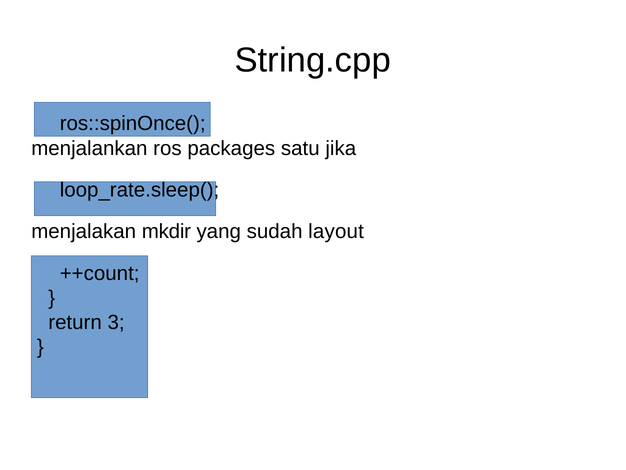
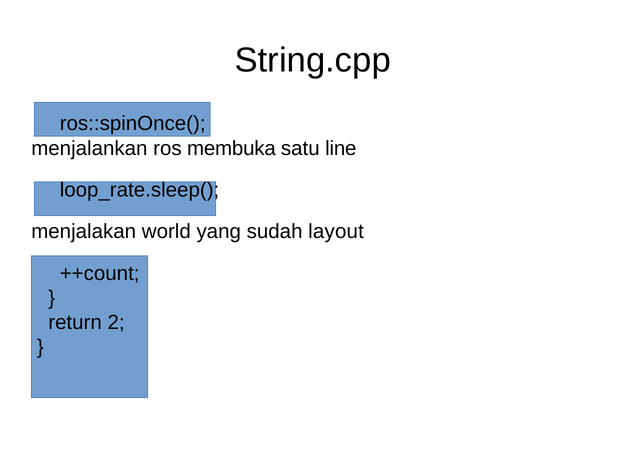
packages: packages -> membuka
jika: jika -> line
mkdir: mkdir -> world
3: 3 -> 2
